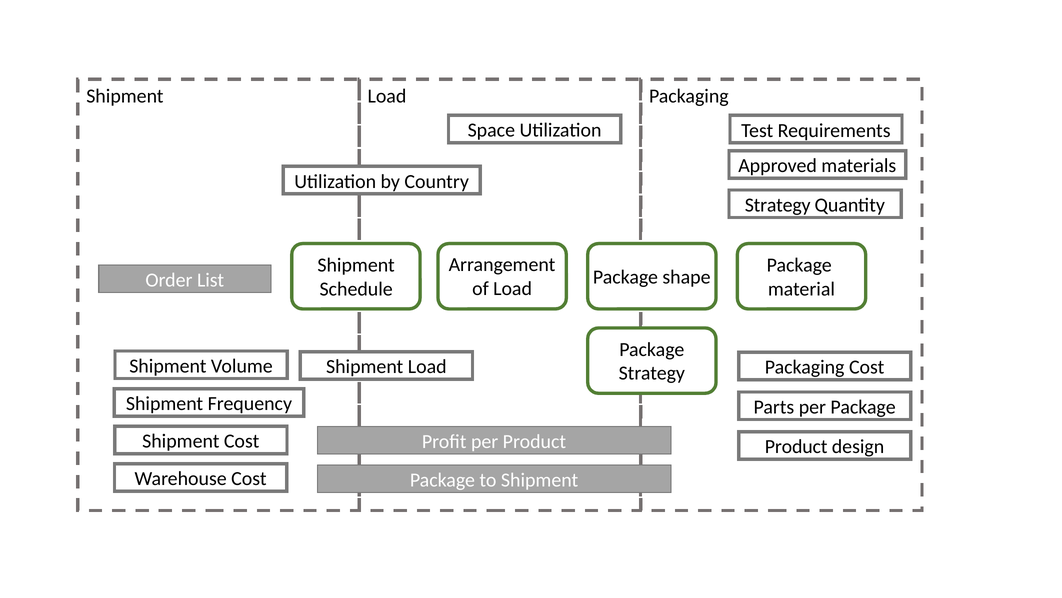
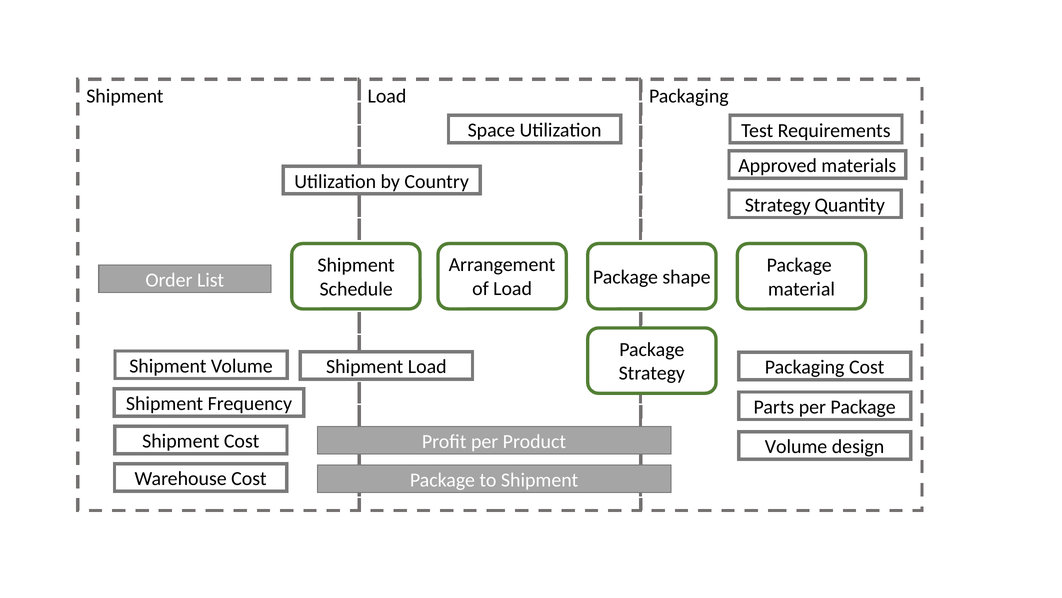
Product at (796, 446): Product -> Volume
